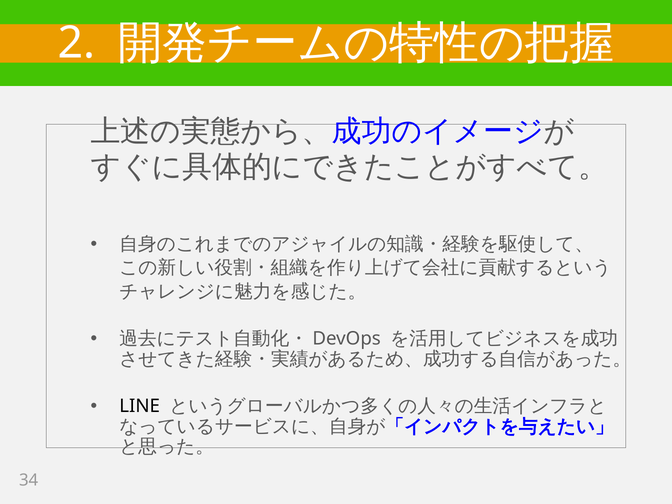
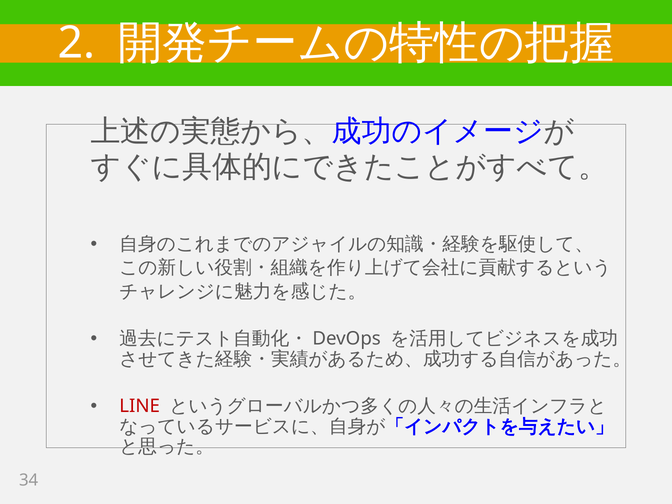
LINE colour: black -> red
